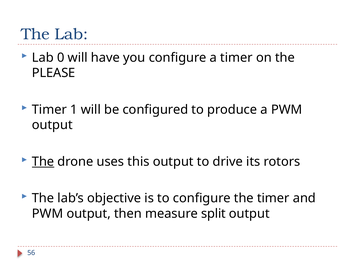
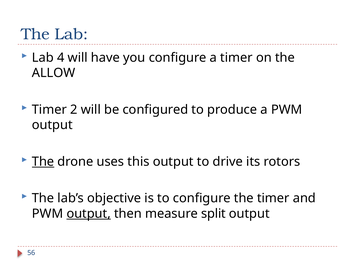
0: 0 -> 4
PLEASE: PLEASE -> ALLOW
1: 1 -> 2
output at (89, 214) underline: none -> present
